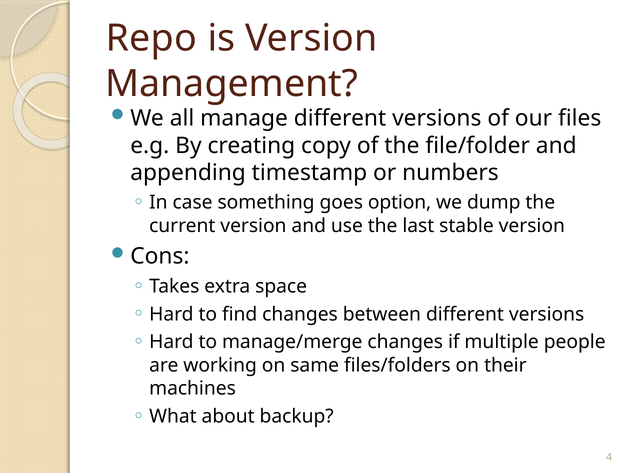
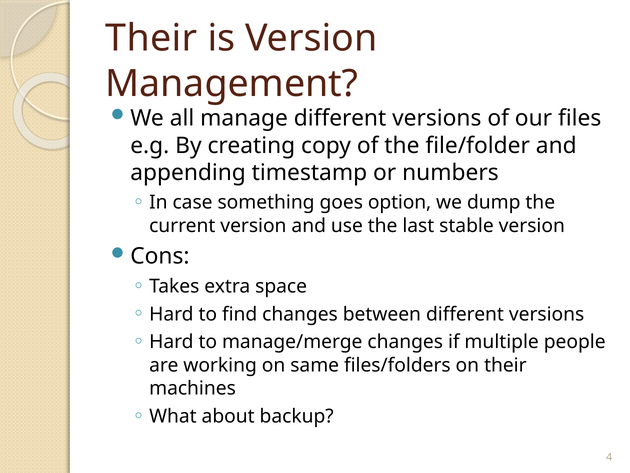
Repo at (151, 38): Repo -> Their
